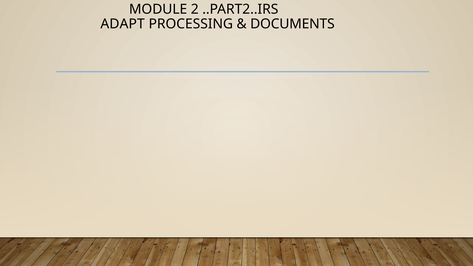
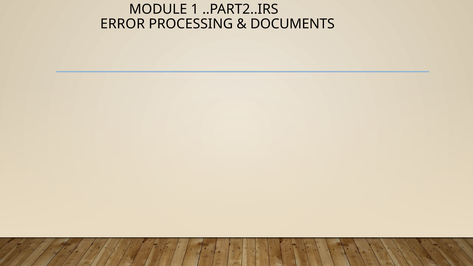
2: 2 -> 1
ADAPT: ADAPT -> ERROR
